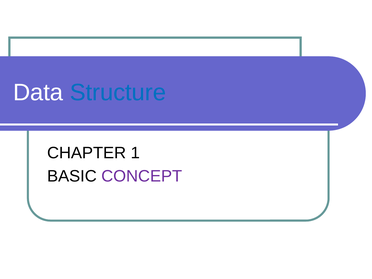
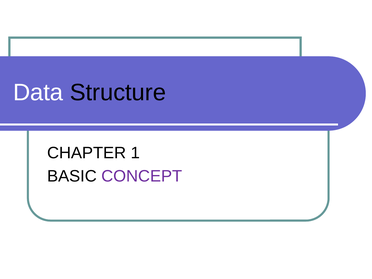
Structure colour: blue -> black
